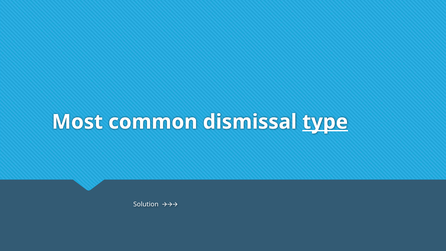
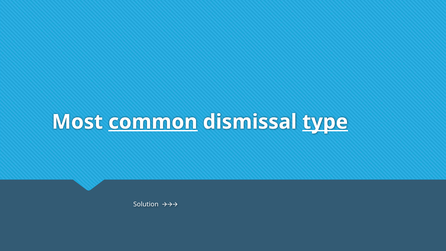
common underline: none -> present
